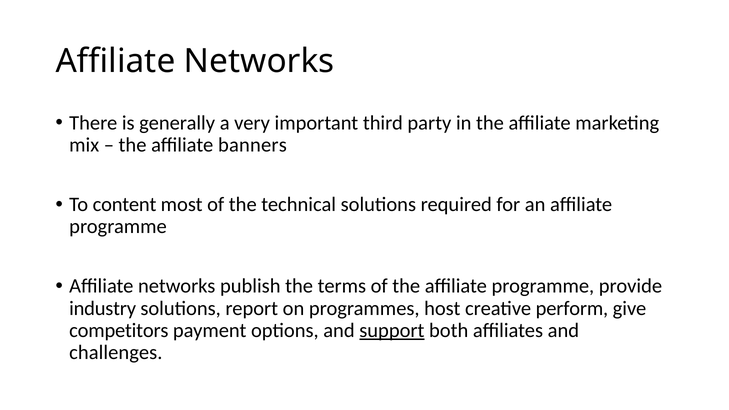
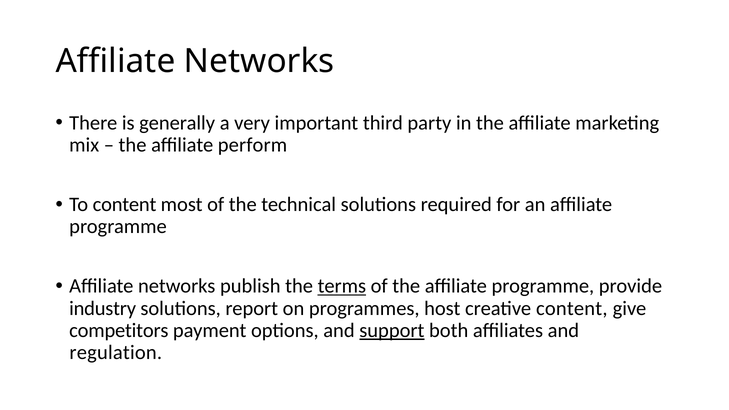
banners: banners -> perform
terms underline: none -> present
creative perform: perform -> content
challenges: challenges -> regulation
